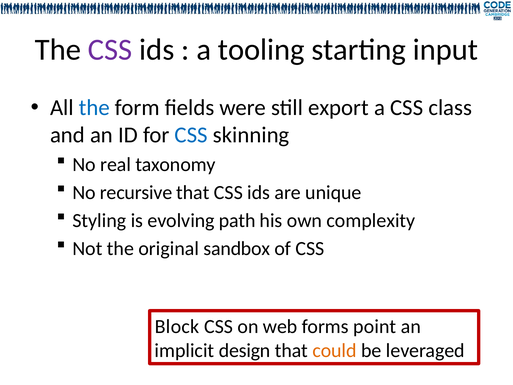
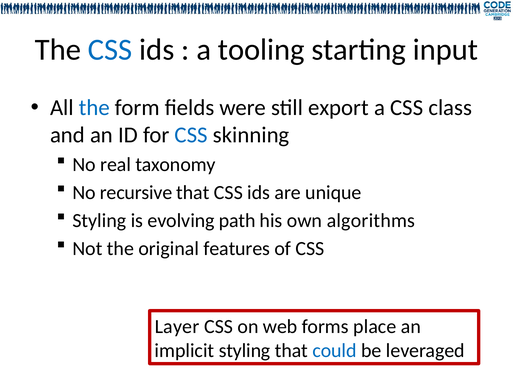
CSS at (110, 50) colour: purple -> blue
complexity: complexity -> algorithms
sandbox: sandbox -> features
Block: Block -> Layer
point: point -> place
implicit design: design -> styling
could colour: orange -> blue
